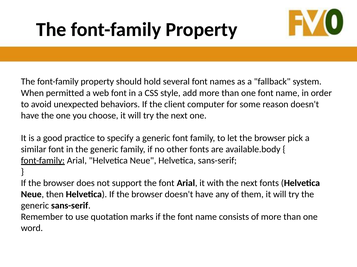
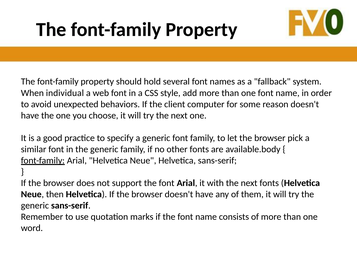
permitted: permitted -> individual
